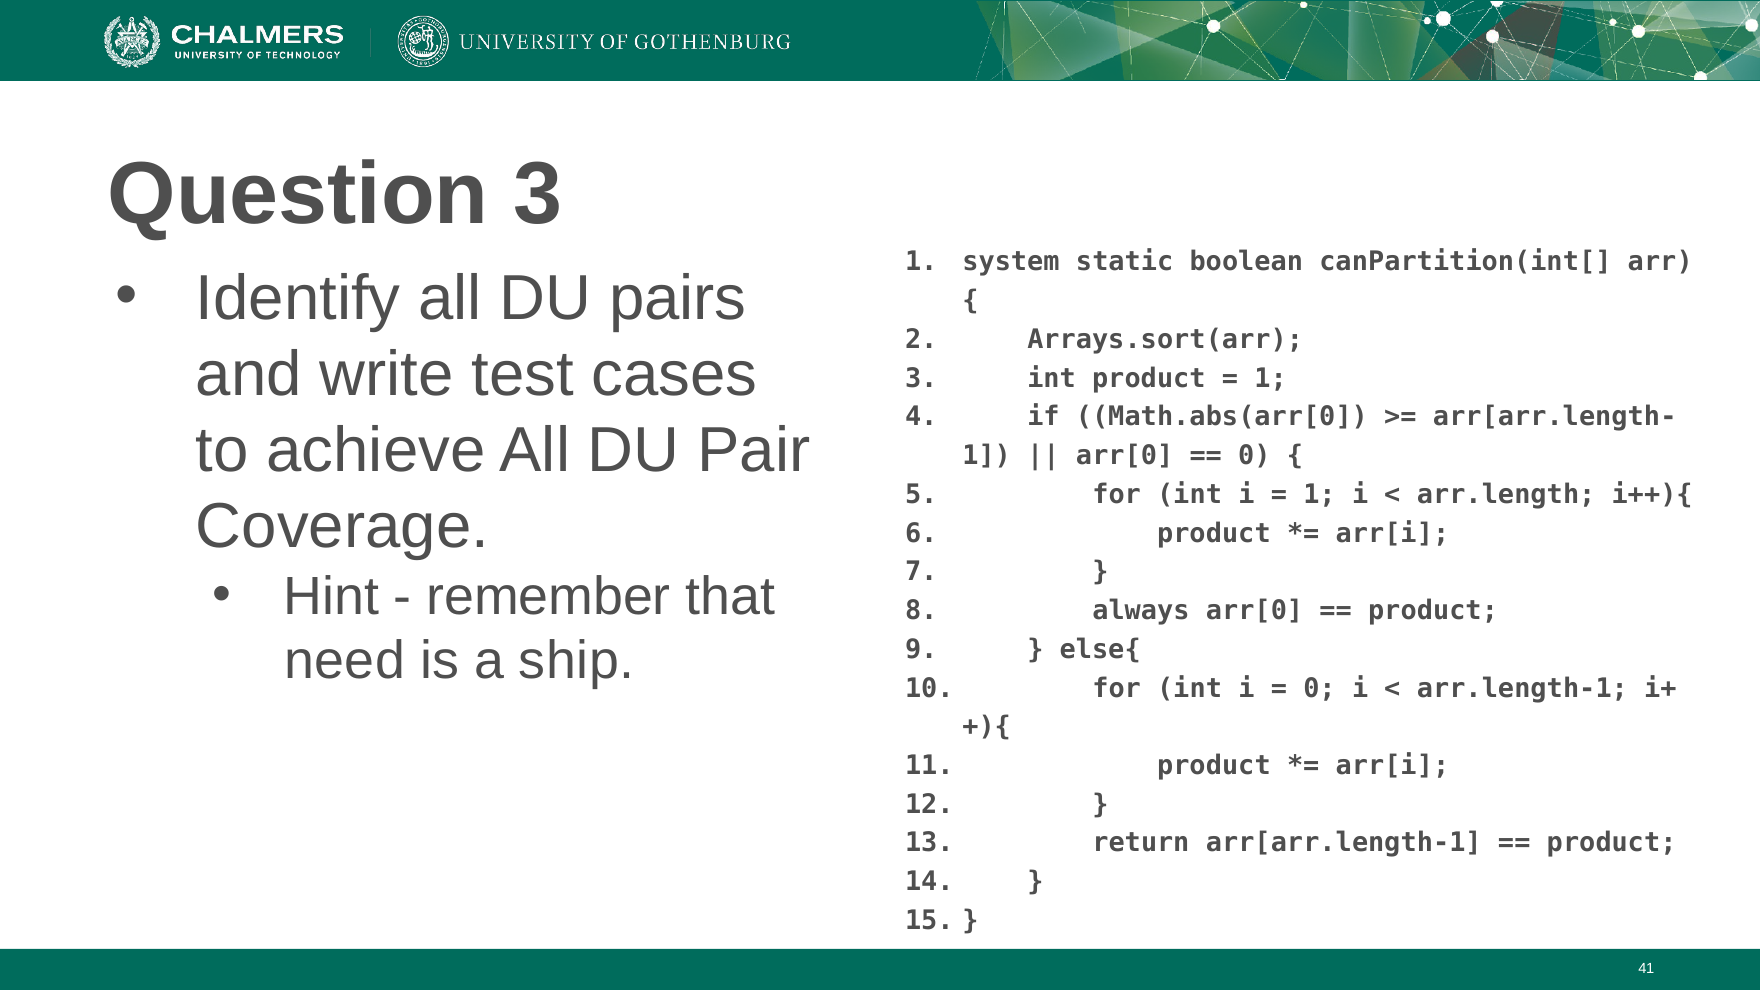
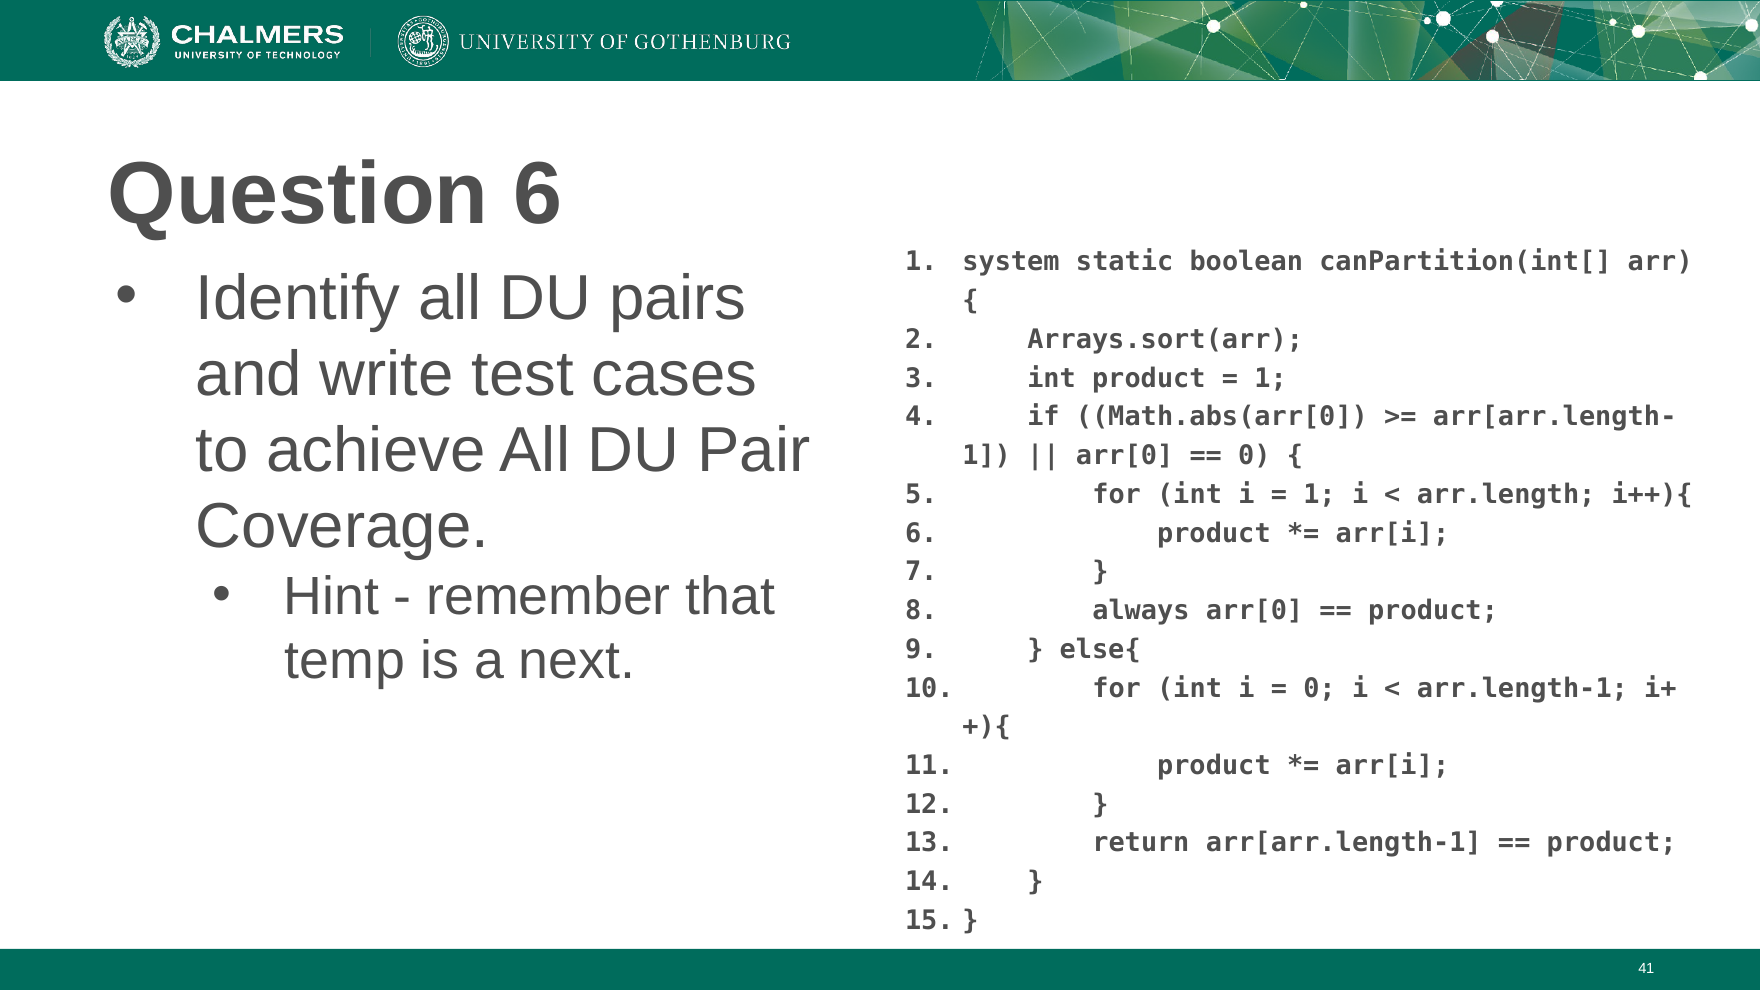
Question 3: 3 -> 6
need: need -> temp
ship: ship -> next
